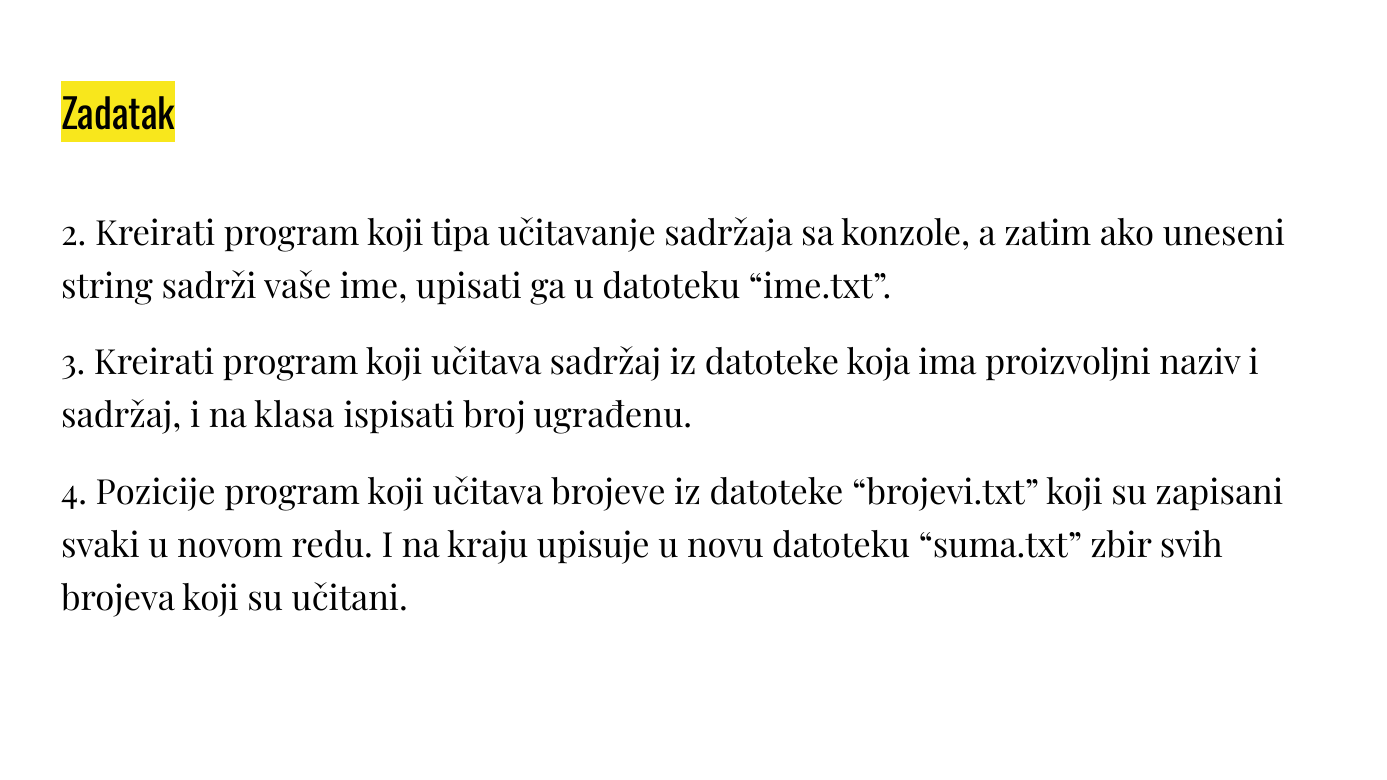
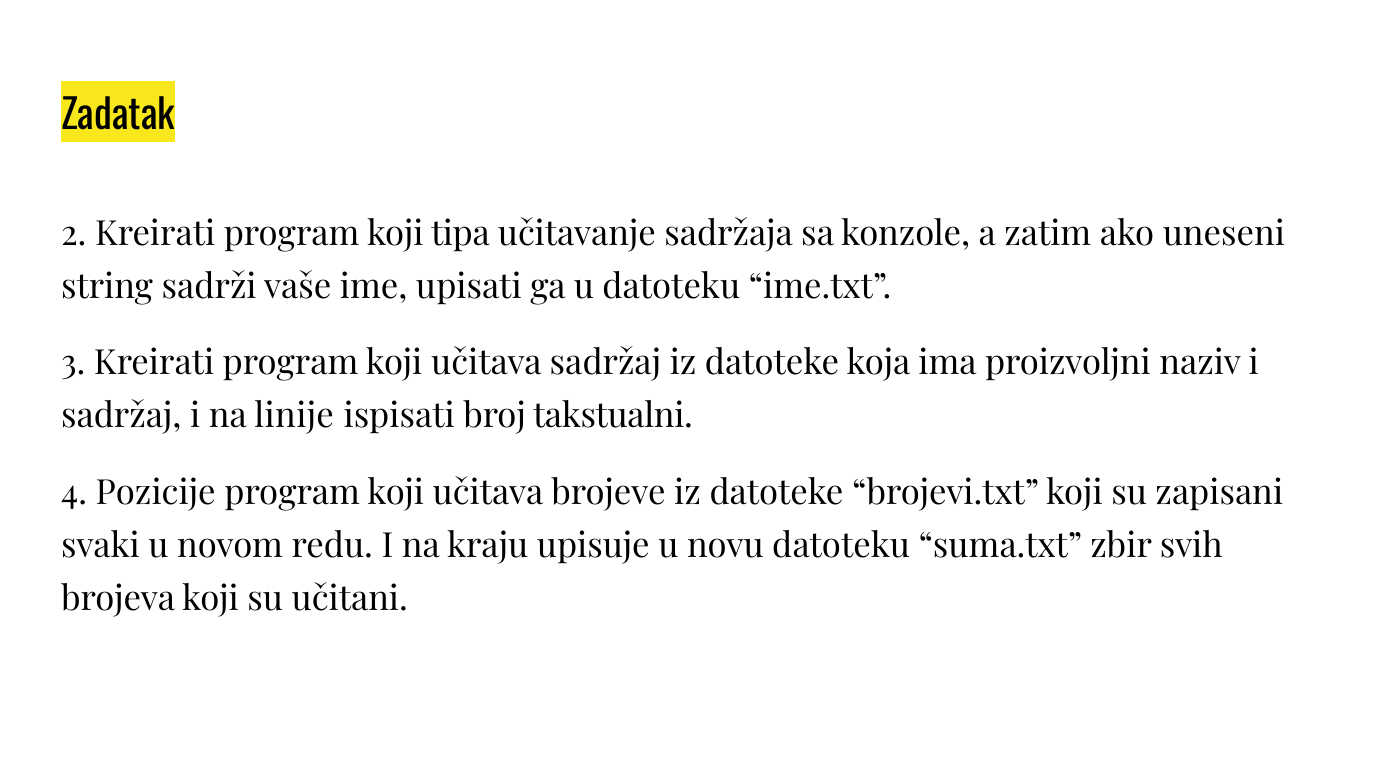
klasa: klasa -> linije
ugrađenu: ugrađenu -> takstualni
